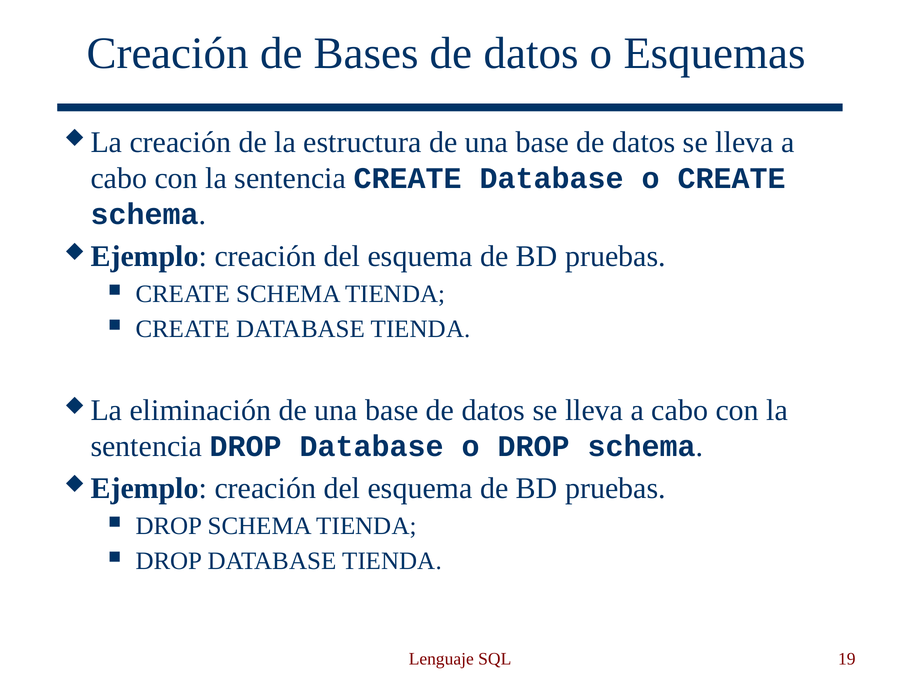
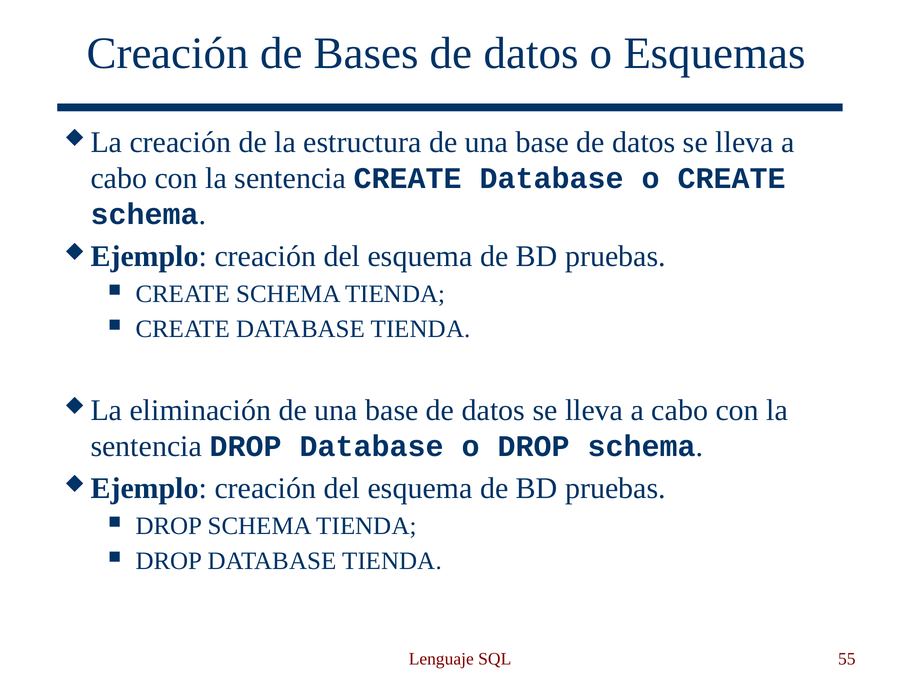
19: 19 -> 55
